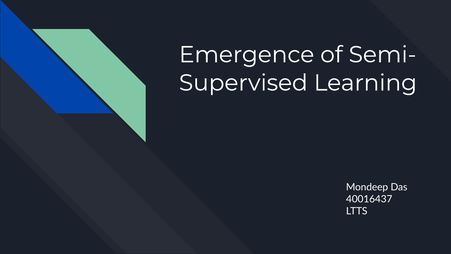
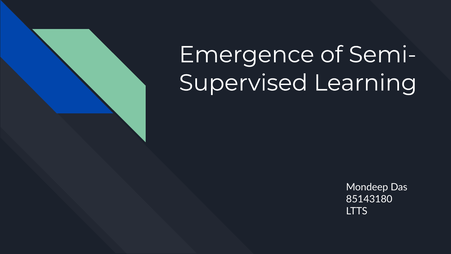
40016437: 40016437 -> 85143180
